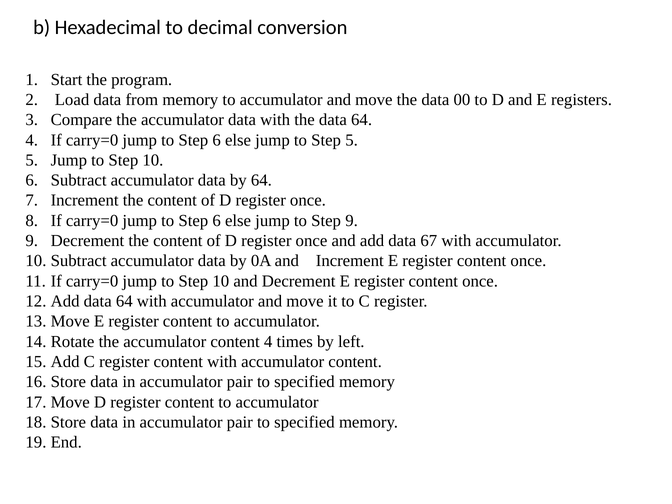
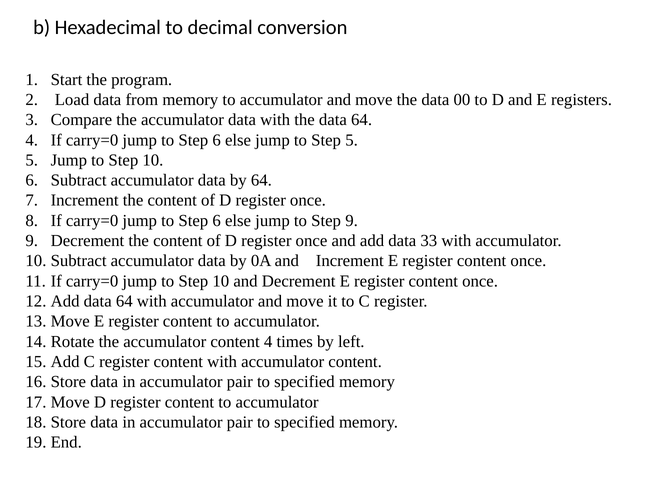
67: 67 -> 33
